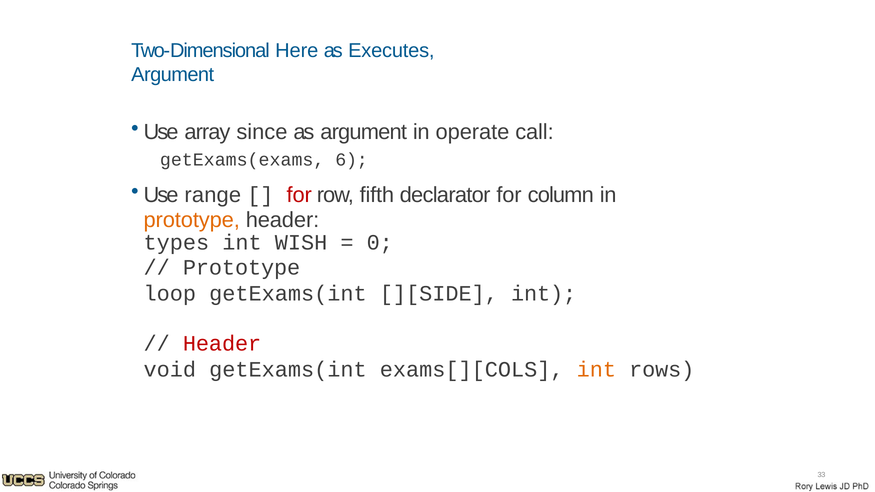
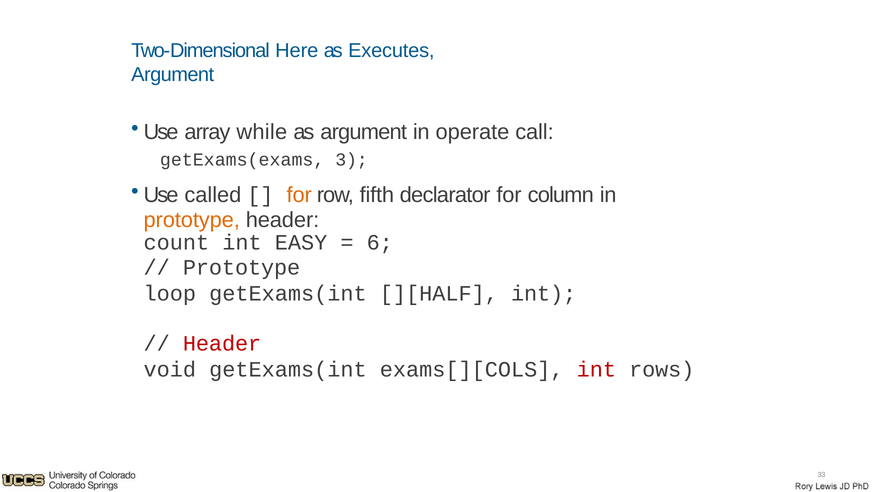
since: since -> while
6: 6 -> 3
range: range -> called
for at (299, 195) colour: red -> orange
types: types -> count
WISH: WISH -> EASY
0: 0 -> 6
][SIDE: ][SIDE -> ][HALF
int at (596, 370) colour: orange -> red
